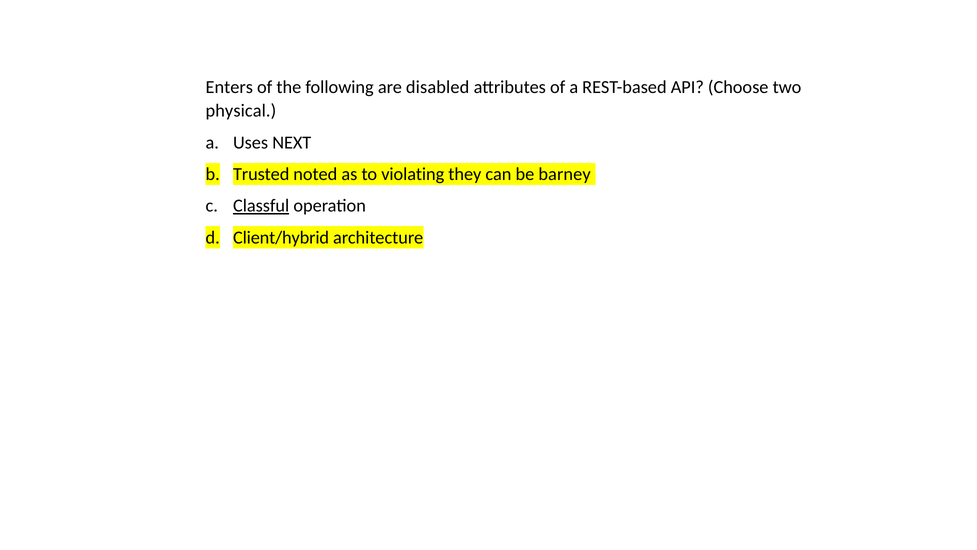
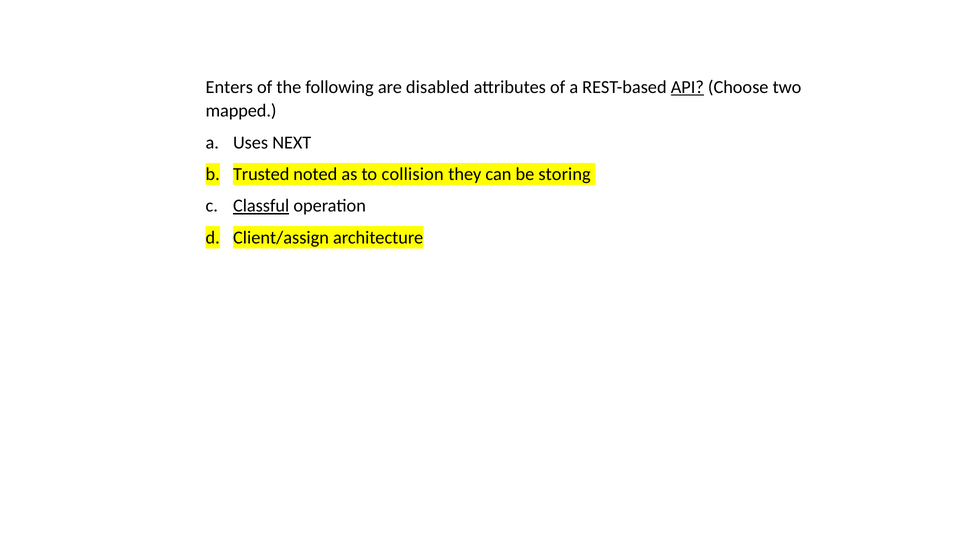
API underline: none -> present
physical: physical -> mapped
violating: violating -> collision
barney: barney -> storing
Client/hybrid: Client/hybrid -> Client/assign
